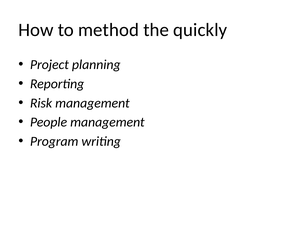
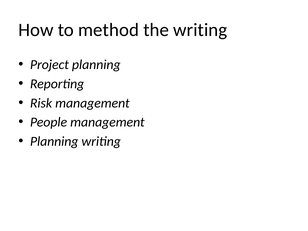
the quickly: quickly -> writing
Program at (54, 141): Program -> Planning
